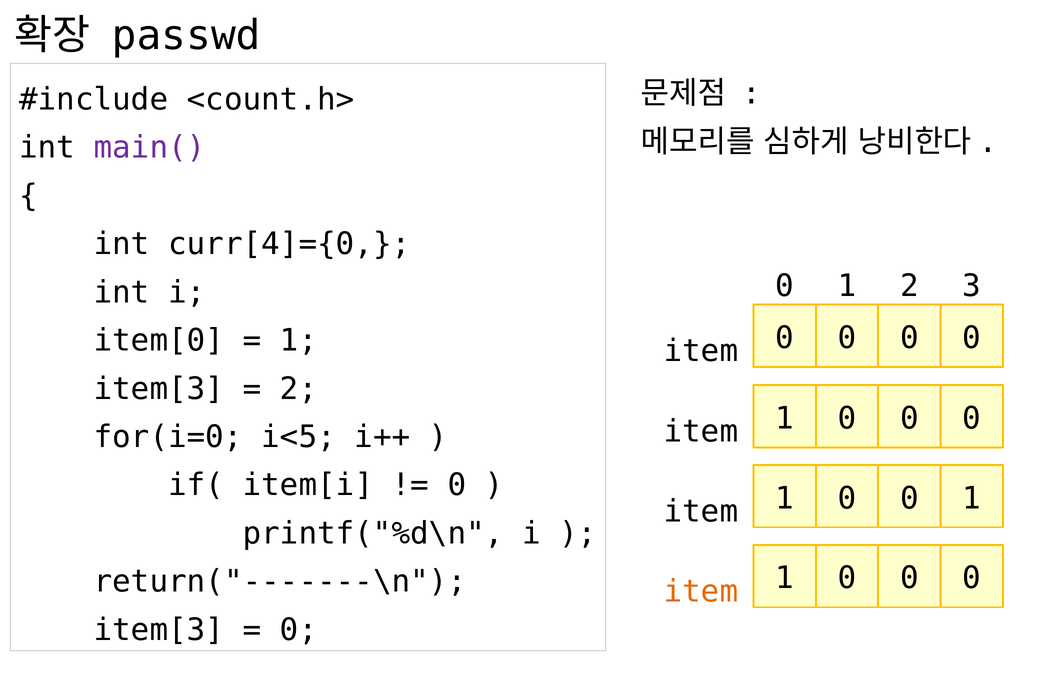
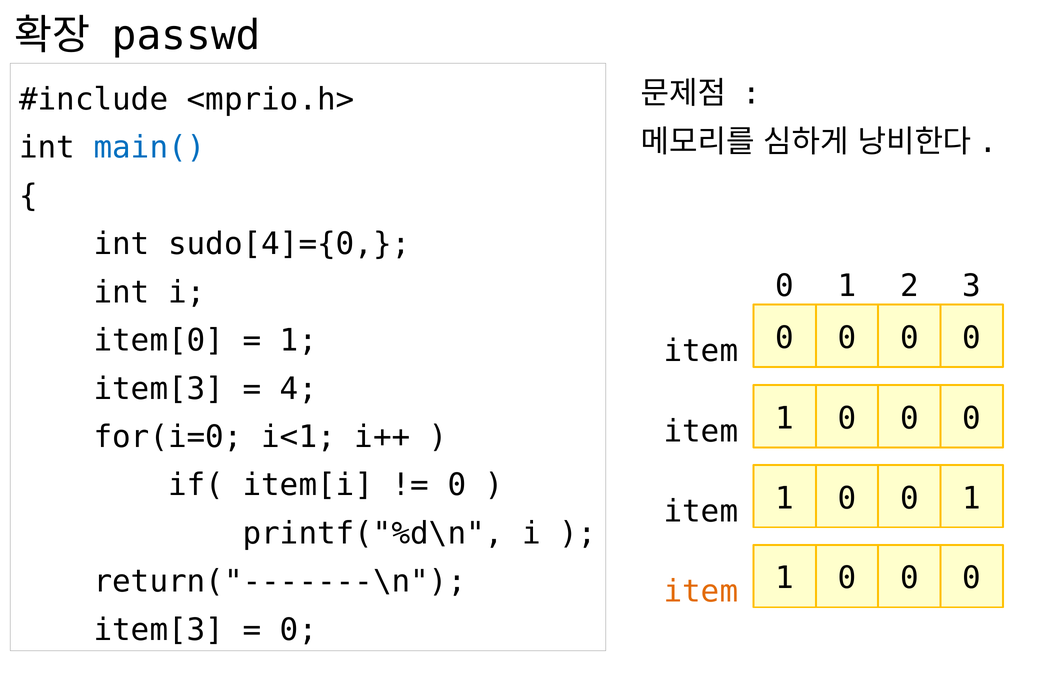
<count.h>: <count.h> -> <mprio.h>
main( colour: purple -> blue
curr[4]={0: curr[4]={0 -> sudo[4]={0
2 at (299, 389): 2 -> 4
i<5: i<5 -> i<1
